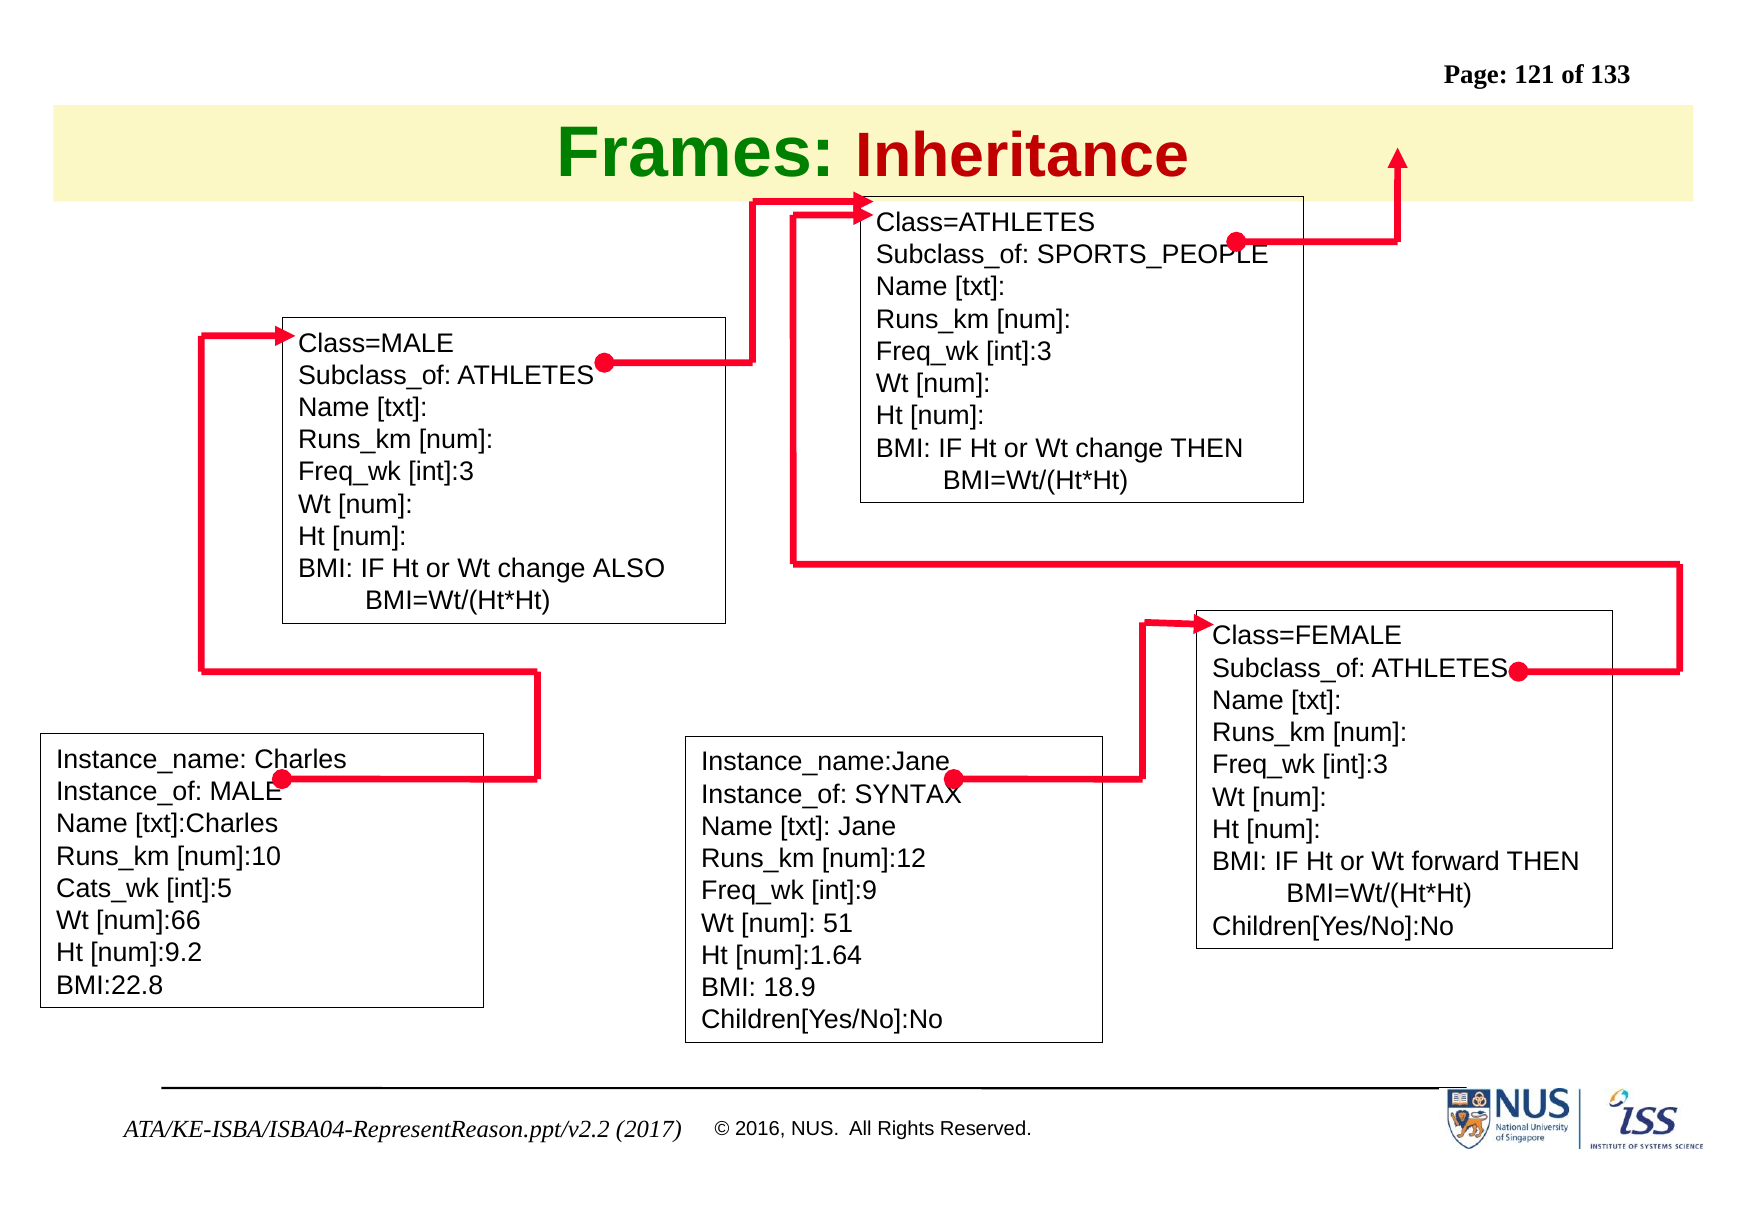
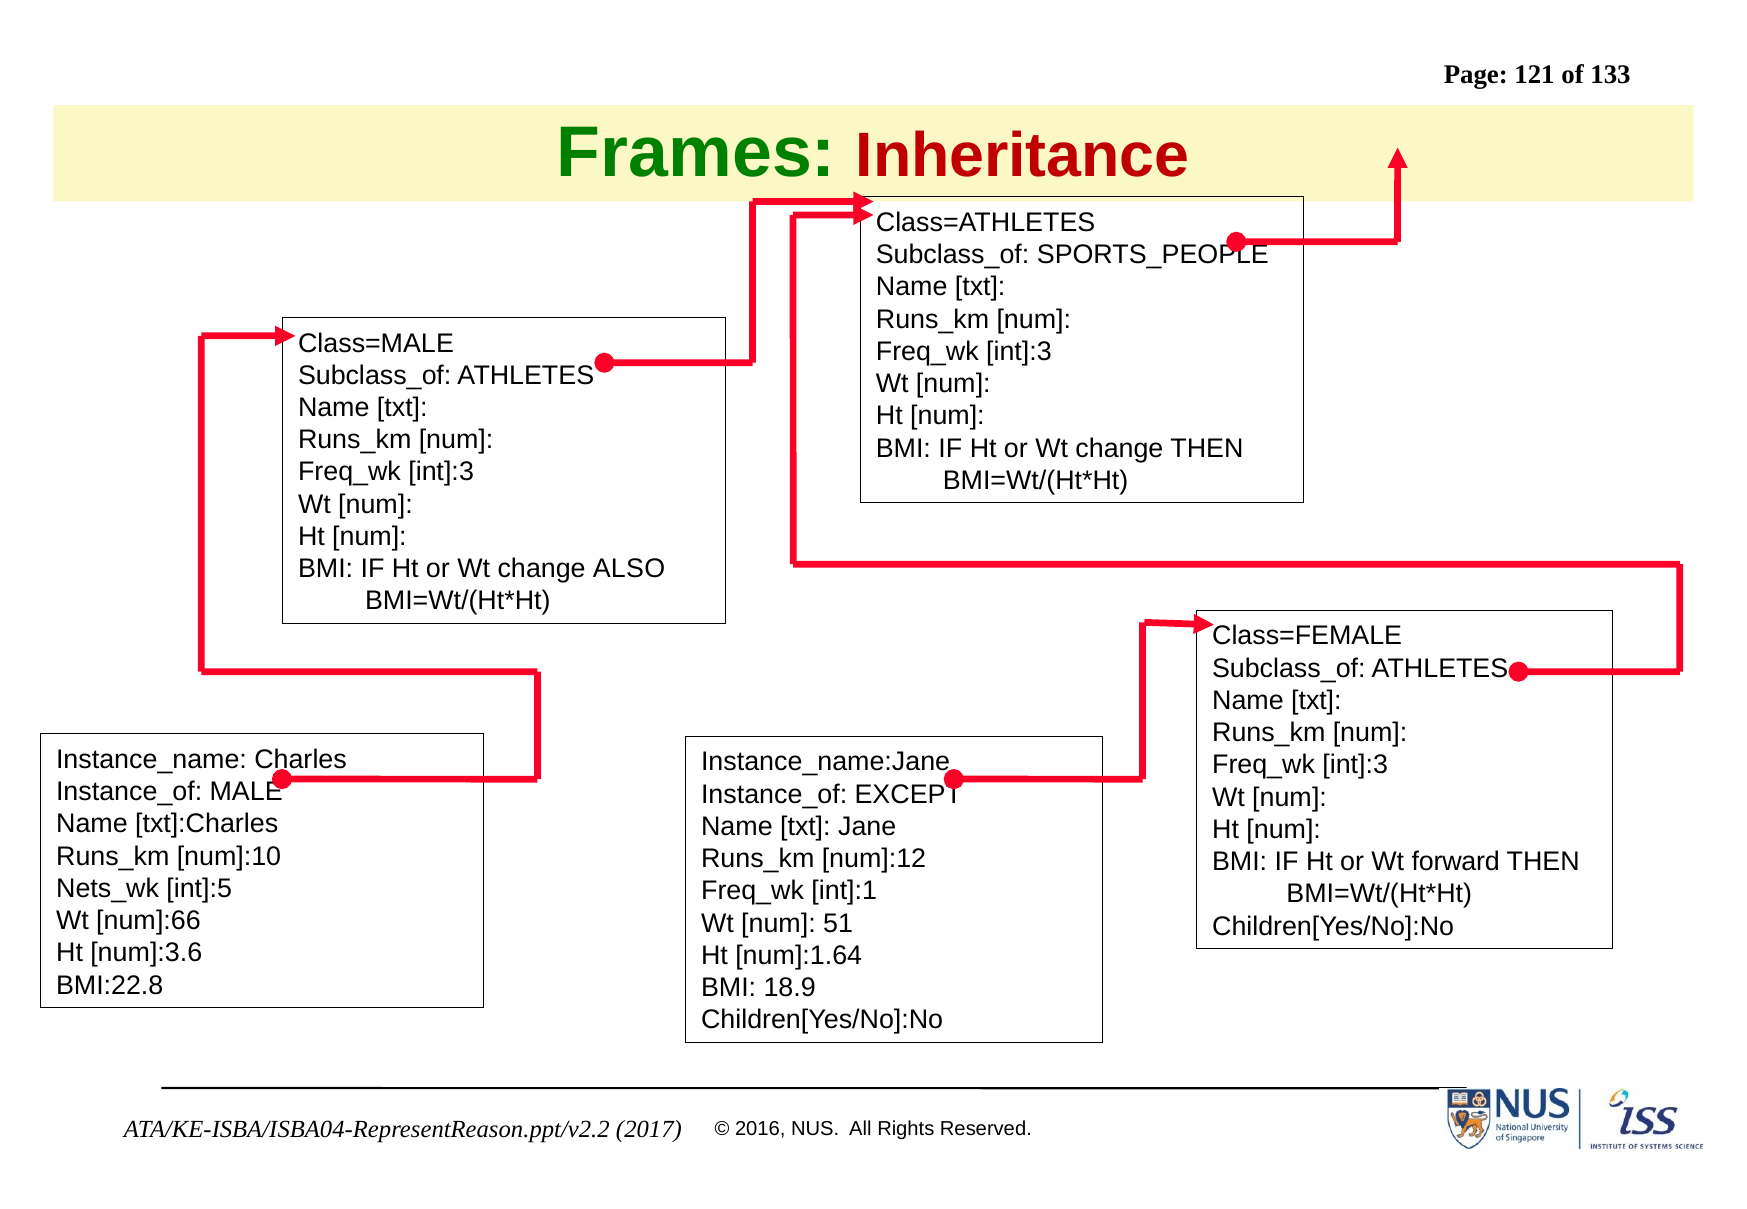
SYNTAX: SYNTAX -> EXCEPT
Cats_wk: Cats_wk -> Nets_wk
int]:9: int]:9 -> int]:1
num]:9.2: num]:9.2 -> num]:3.6
